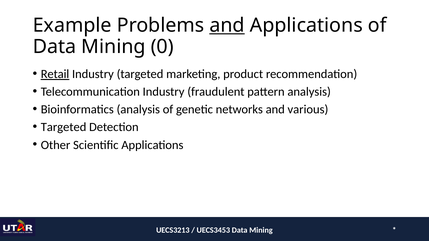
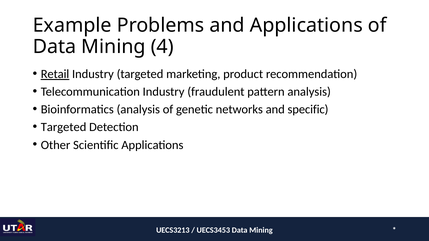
and at (227, 25) underline: present -> none
0: 0 -> 4
various: various -> specific
